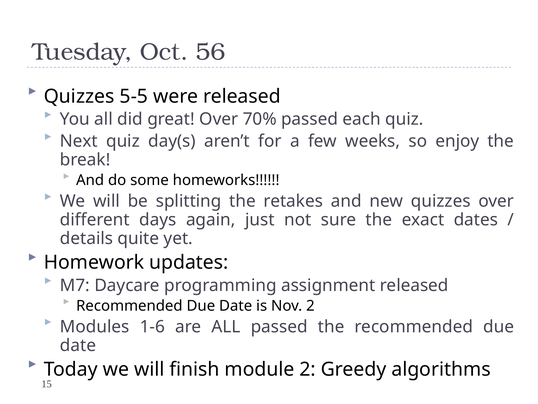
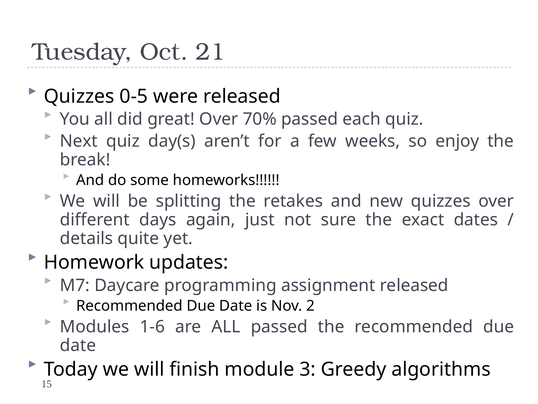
56: 56 -> 21
5-5: 5-5 -> 0-5
module 2: 2 -> 3
